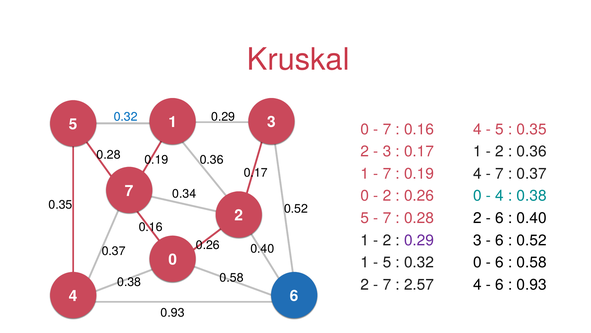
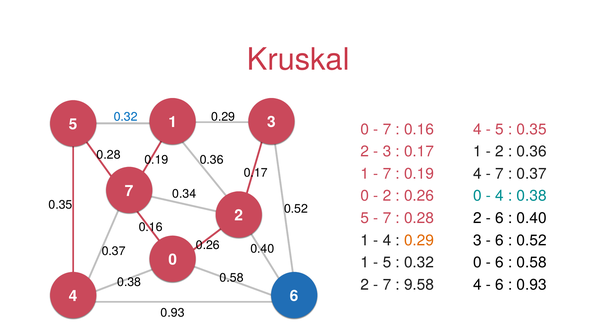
2 at (387, 240): 2 -> 4
0.29 at (419, 240) colour: purple -> orange
2.57: 2.57 -> 9.58
